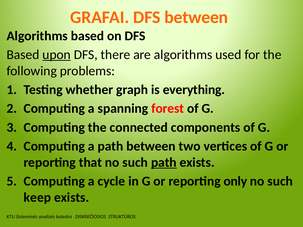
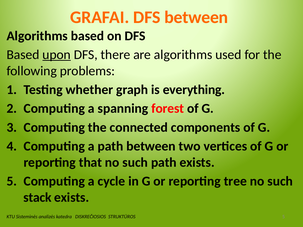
path at (164, 163) underline: present -> none
only: only -> tree
keep: keep -> stack
